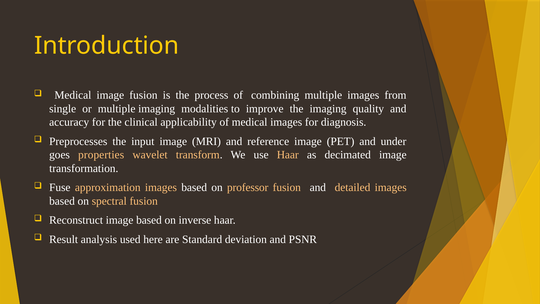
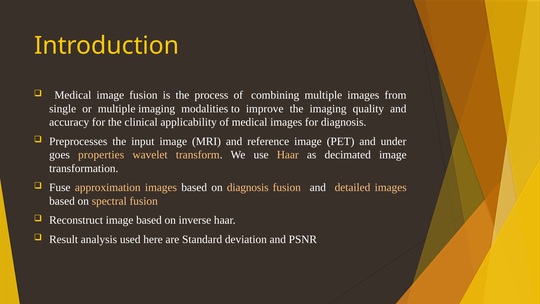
on professor: professor -> diagnosis
